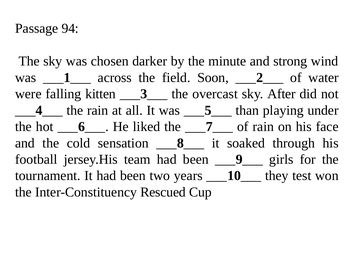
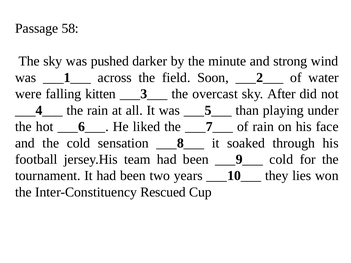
94: 94 -> 58
chosen: chosen -> pushed
___9___ girls: girls -> cold
test: test -> lies
